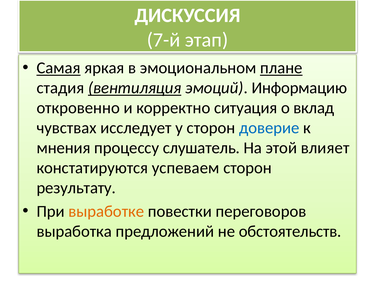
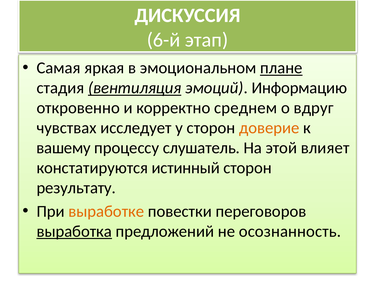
7-й: 7-й -> 6-й
Самая underline: present -> none
ситуация: ситуация -> среднем
вклад: вклад -> вдруг
доверие colour: blue -> orange
мнения: мнения -> вашему
успеваем: успеваем -> истинный
выработка underline: none -> present
обстоятельств: обстоятельств -> осознанность
